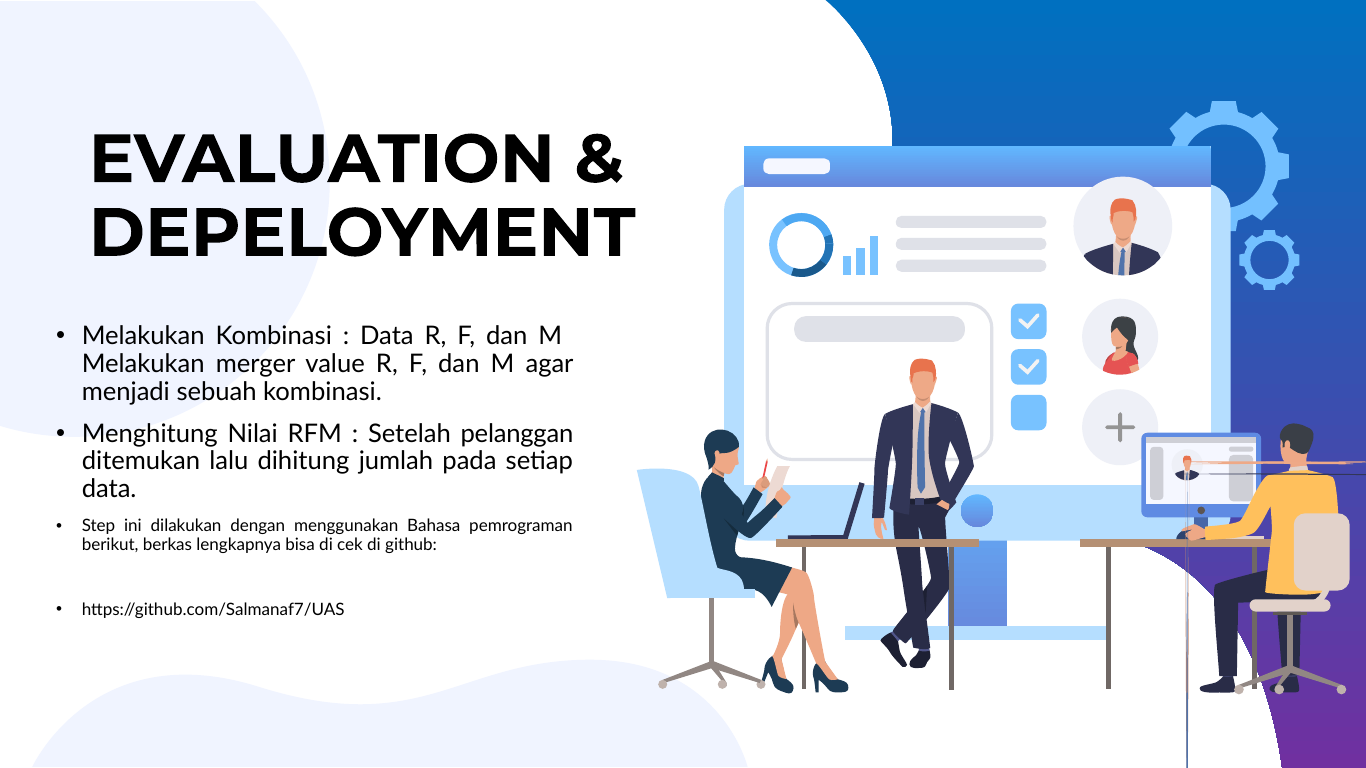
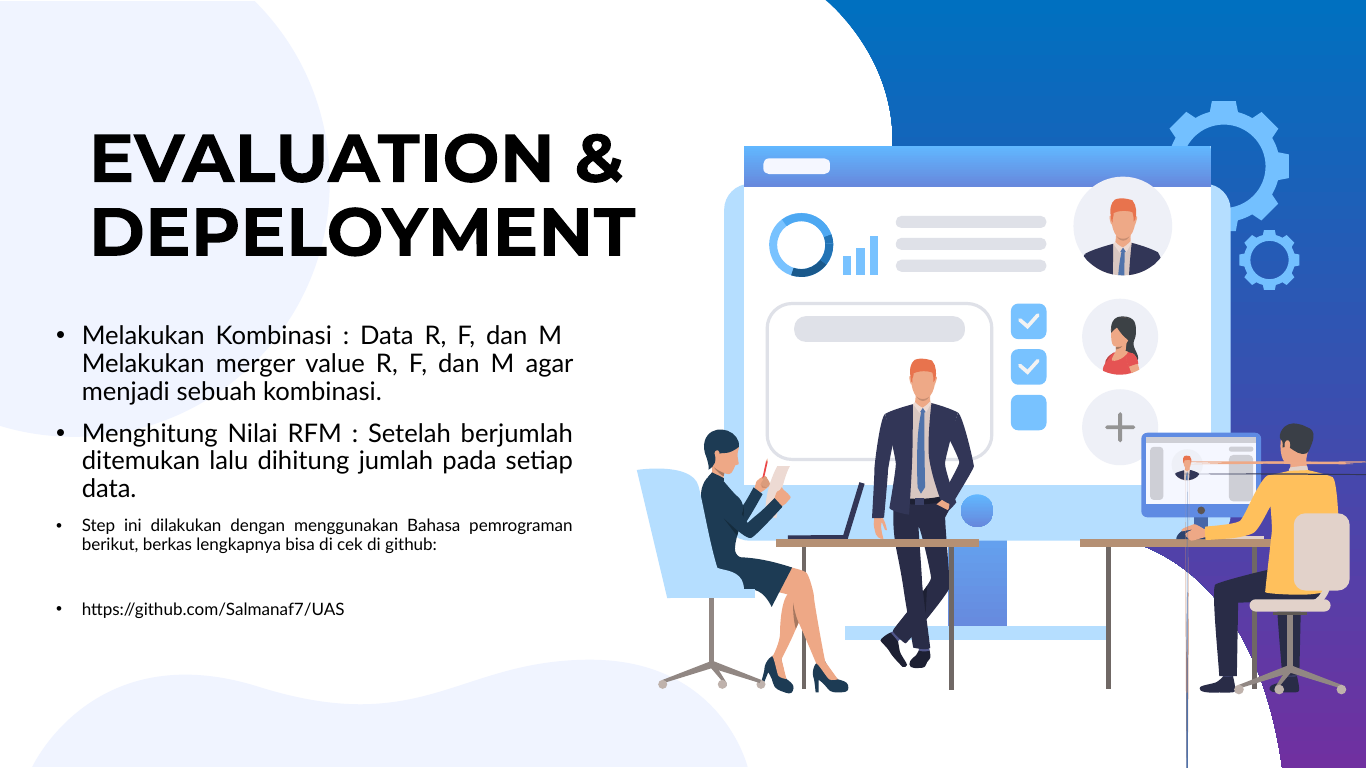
pelanggan: pelanggan -> berjumlah
